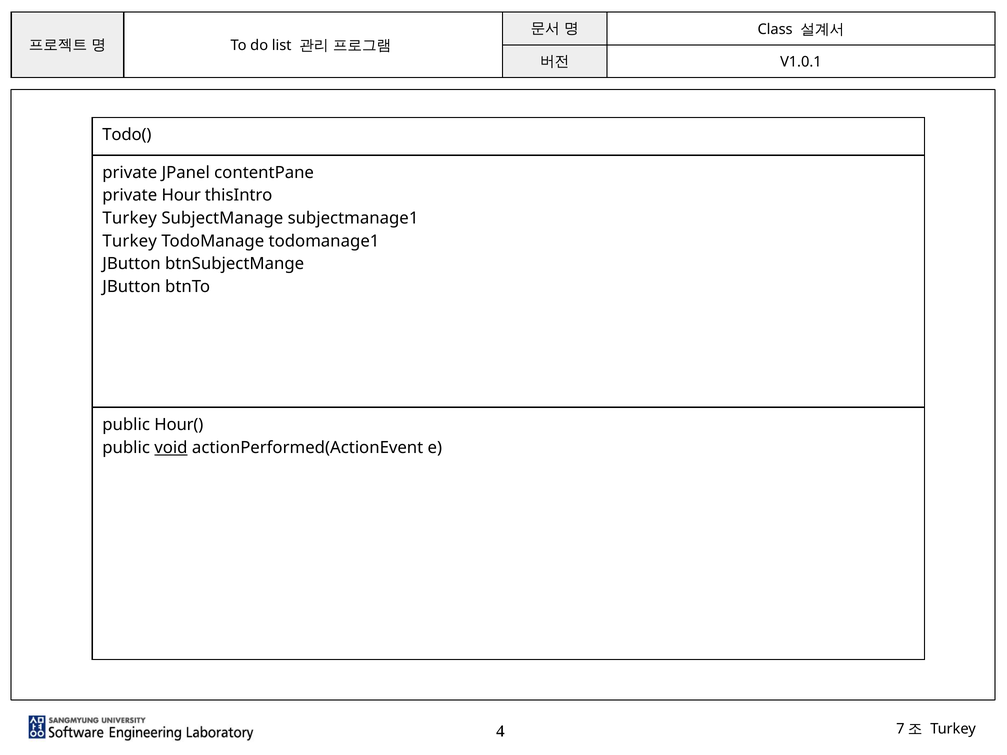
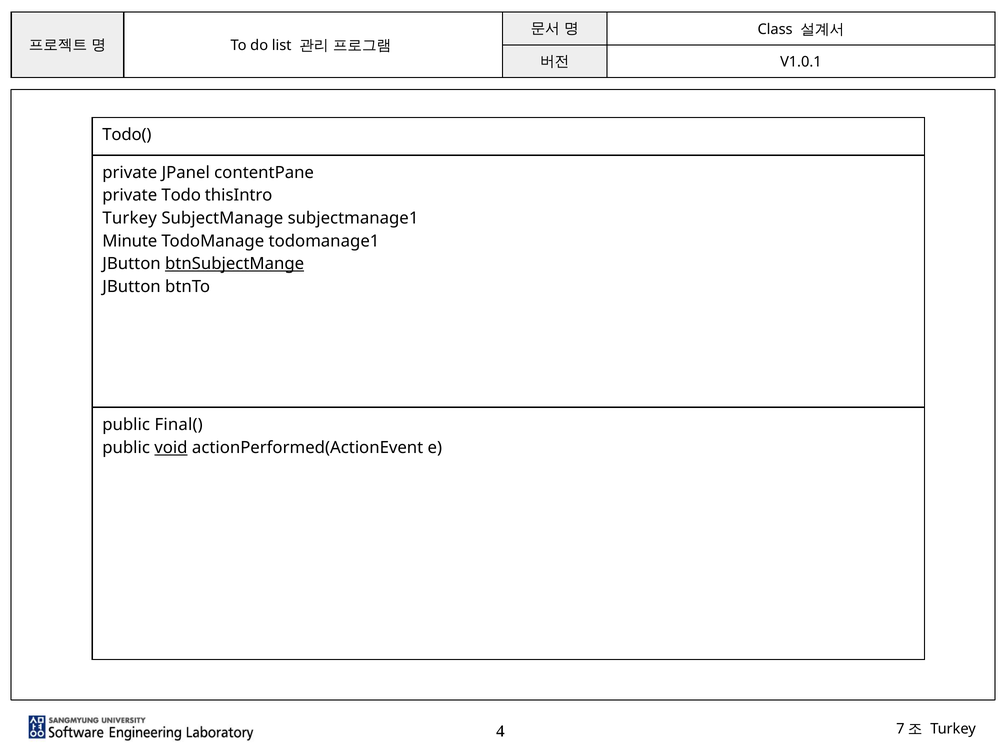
Hour: Hour -> Todo
Turkey at (130, 241): Turkey -> Minute
btnSubjectMange underline: none -> present
Hour(: Hour( -> Final(
